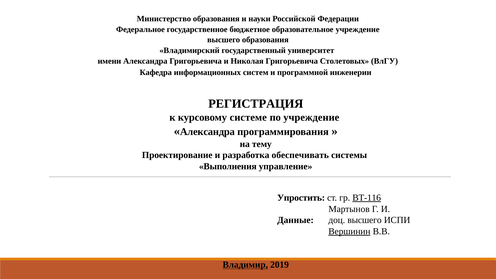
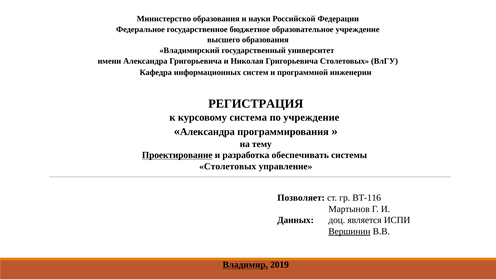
системе: системе -> система
Проектирование underline: none -> present
Выполнения at (228, 166): Выполнения -> Столетовых
Упростить: Упростить -> Позволяет
ВТ-116 underline: present -> none
Данные: Данные -> Данных
доц высшего: высшего -> является
